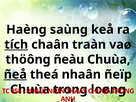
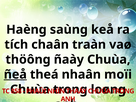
tích underline: present -> none
ñeàu: ñeàu -> ñaày
ñeïp: ñeïp -> moïi
